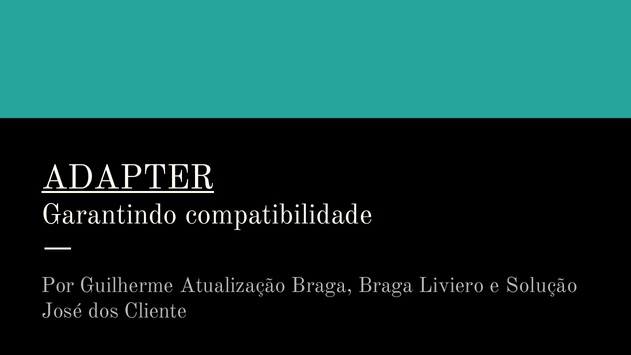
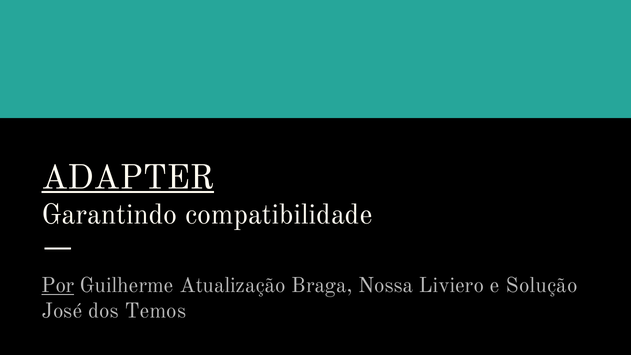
Por underline: none -> present
Braga Braga: Braga -> Nossa
Cliente: Cliente -> Temos
